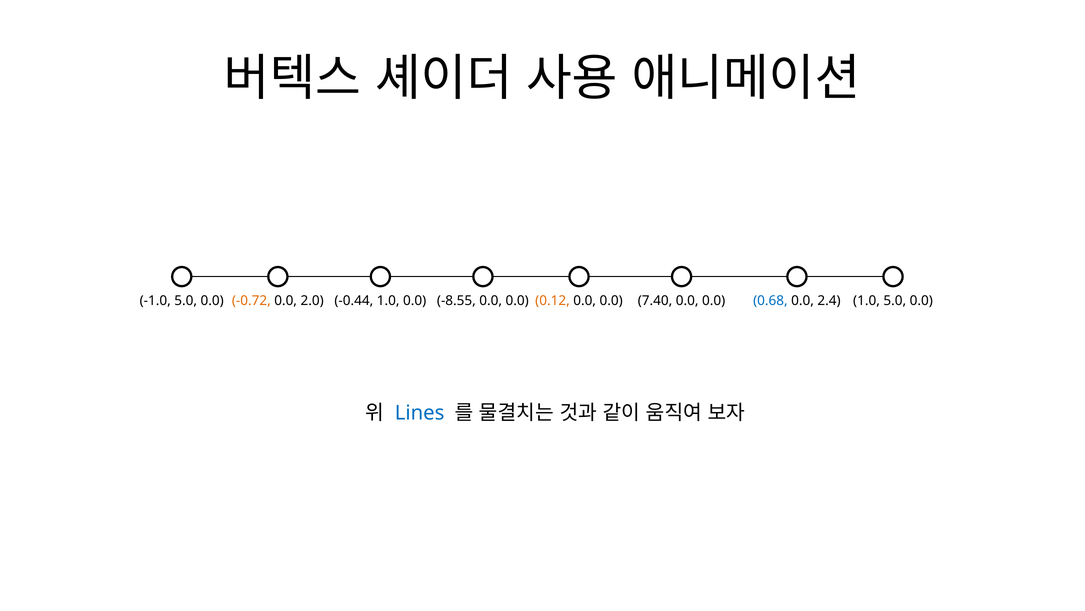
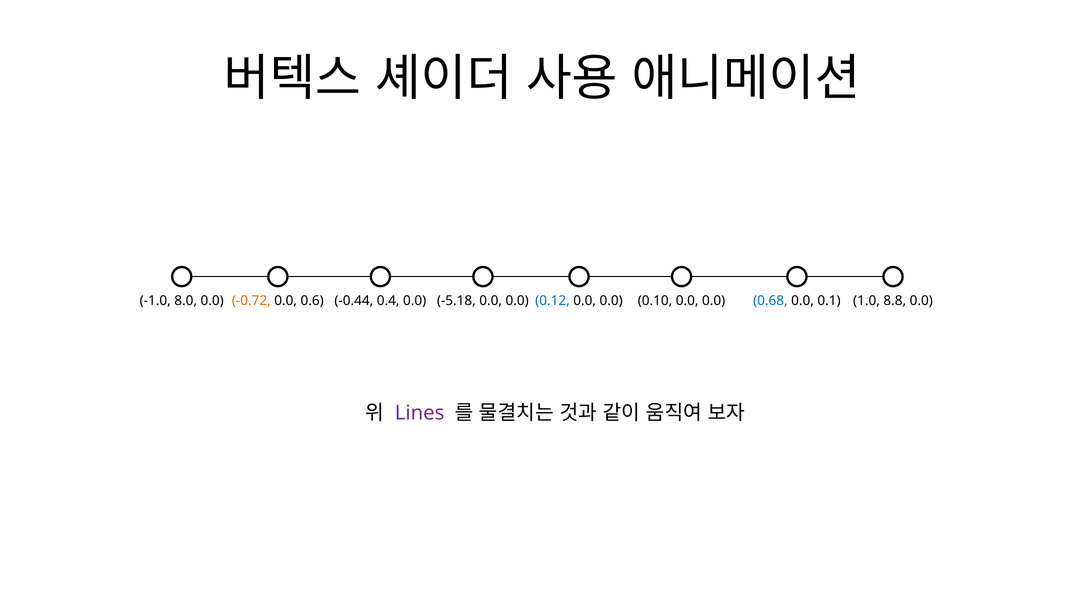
-1.0 5.0: 5.0 -> 8.0
2.0: 2.0 -> 0.6
-0.44 1.0: 1.0 -> 0.4
-8.55: -8.55 -> -5.18
0.12 colour: orange -> blue
7.40: 7.40 -> 0.10
2.4: 2.4 -> 0.1
1.0 5.0: 5.0 -> 8.8
Lines colour: blue -> purple
